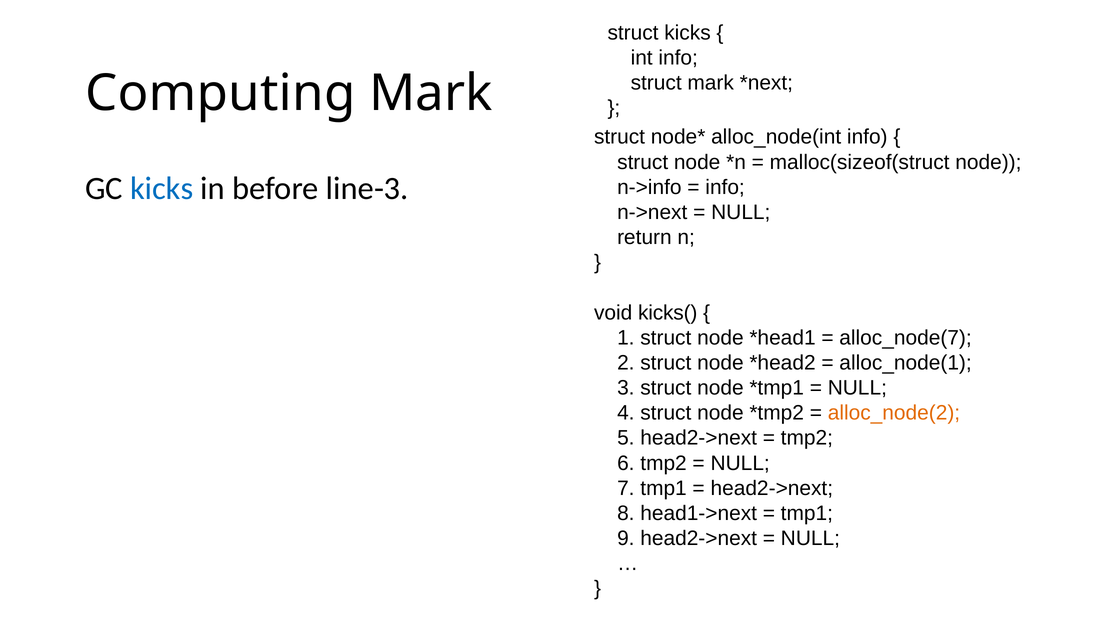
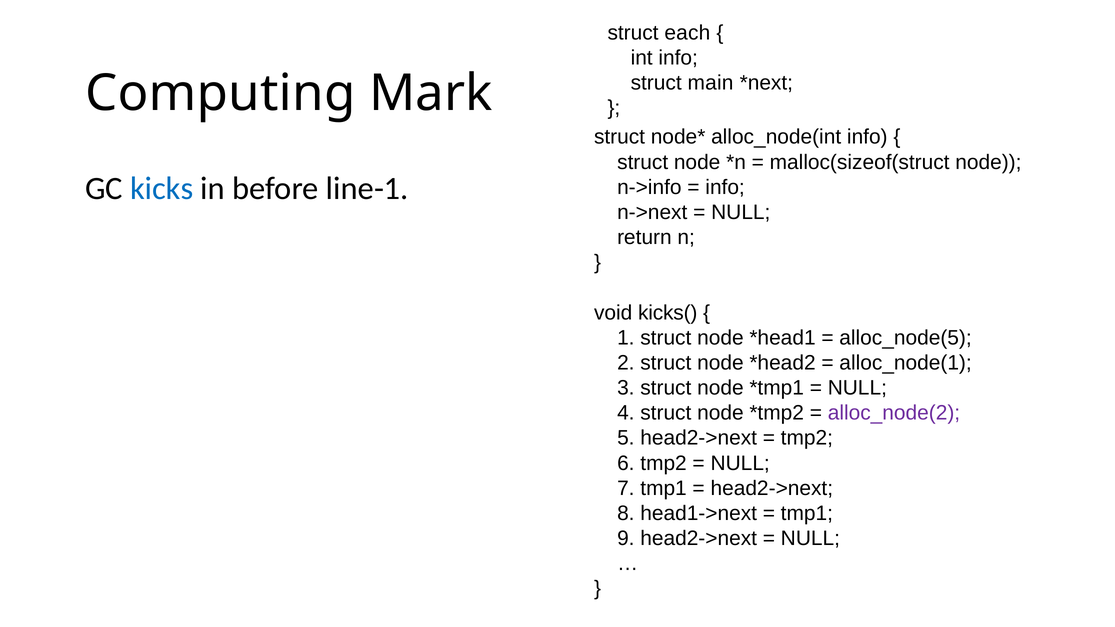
struct kicks: kicks -> each
struct mark: mark -> main
line-3: line-3 -> line-1
alloc_node(7: alloc_node(7 -> alloc_node(5
alloc_node(2 colour: orange -> purple
